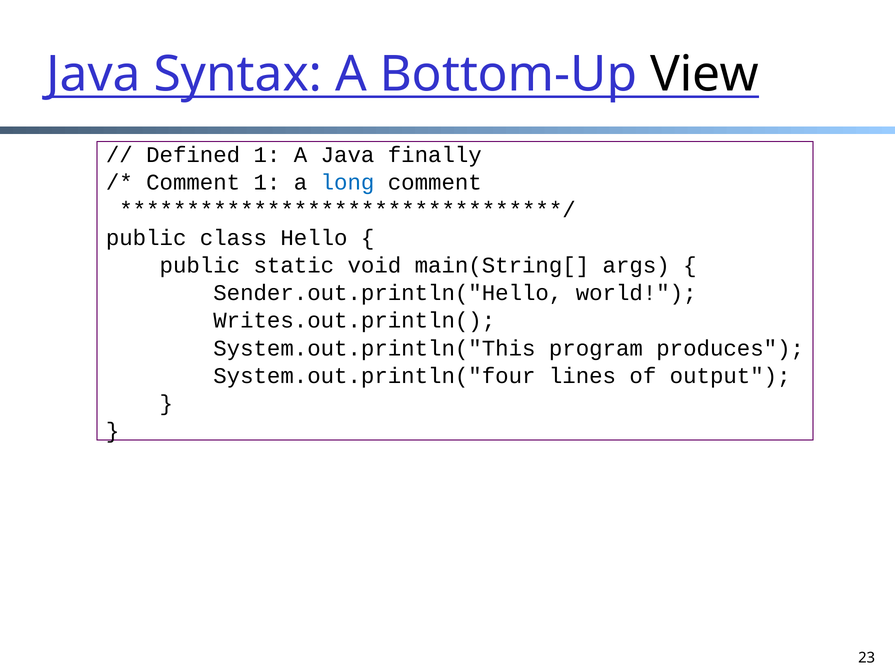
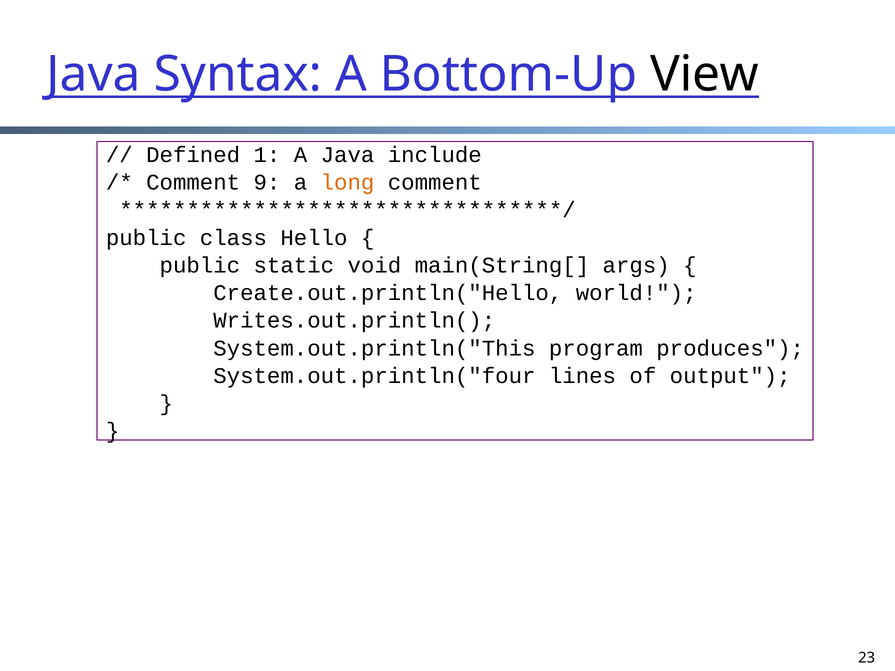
finally: finally -> include
Comment 1: 1 -> 9
long colour: blue -> orange
Sender.out.println("Hello: Sender.out.println("Hello -> Create.out.println("Hello
